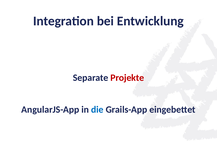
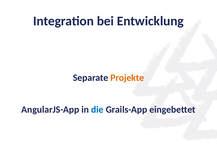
Projekte colour: red -> orange
